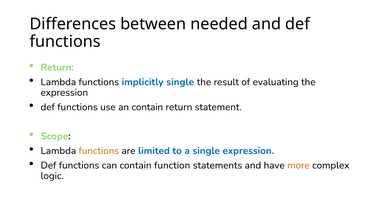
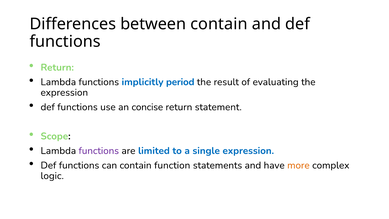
between needed: needed -> contain
implicitly single: single -> period
an contain: contain -> concise
functions at (99, 151) colour: orange -> purple
